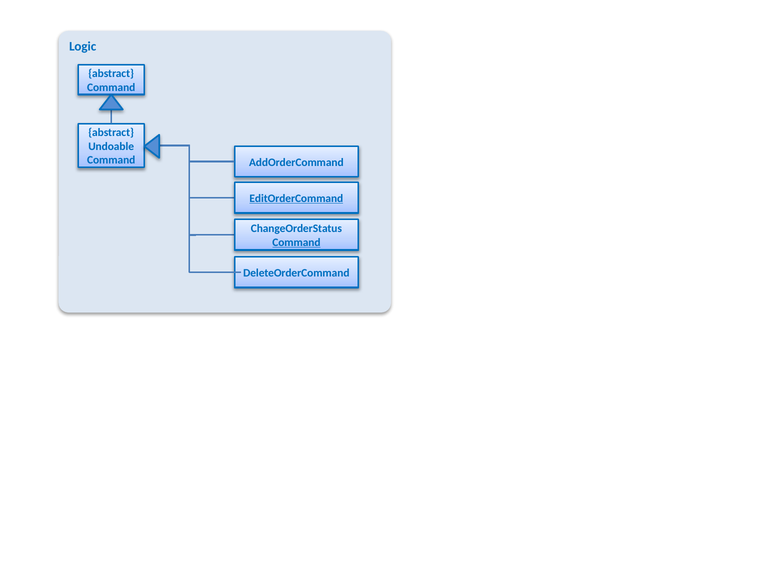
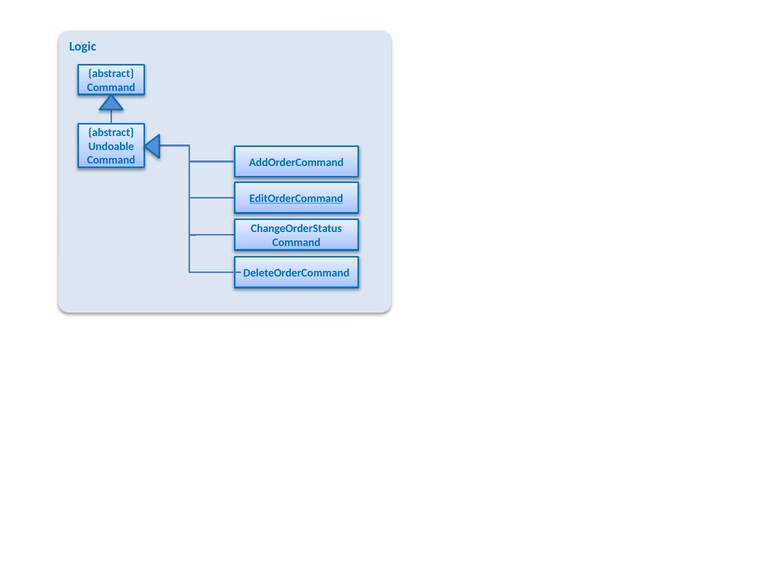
Command at (296, 243) underline: present -> none
